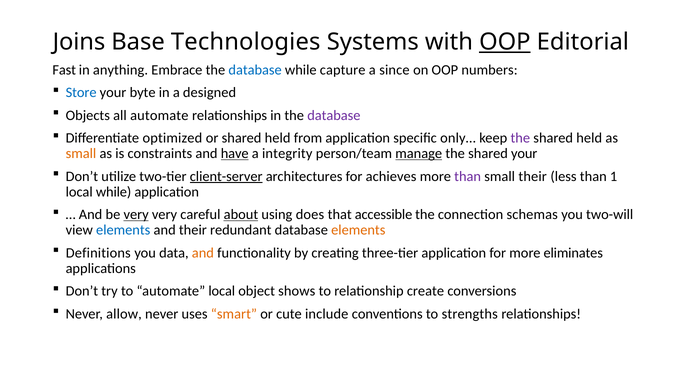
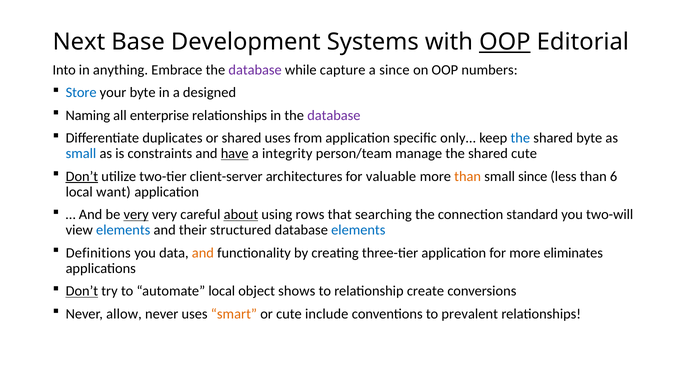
Joins: Joins -> Next
Technologies: Technologies -> Development
Fast: Fast -> Into
database at (255, 70) colour: blue -> purple
Objects: Objects -> Naming
all automate: automate -> enterprise
optimized: optimized -> duplicates
or shared held: held -> uses
the at (520, 138) colour: purple -> blue
held at (589, 138): held -> byte
small at (81, 154) colour: orange -> blue
manage underline: present -> none
shared your: your -> cute
Don’t at (82, 177) underline: none -> present
client-server underline: present -> none
achieves: achieves -> valuable
than at (468, 177) colour: purple -> orange
small their: their -> since
1: 1 -> 6
local while: while -> want
does: does -> rows
accessible: accessible -> searching
schemas: schemas -> standard
redundant: redundant -> structured
elements at (358, 230) colour: orange -> blue
Don’t at (82, 292) underline: none -> present
strengths: strengths -> prevalent
